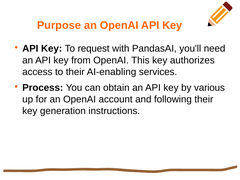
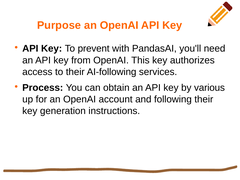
request: request -> prevent
AI-enabling: AI-enabling -> AI-following
